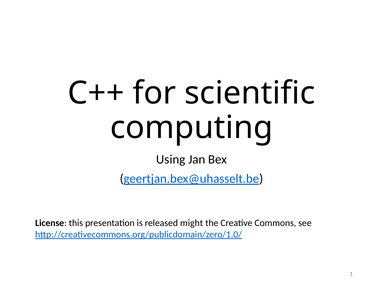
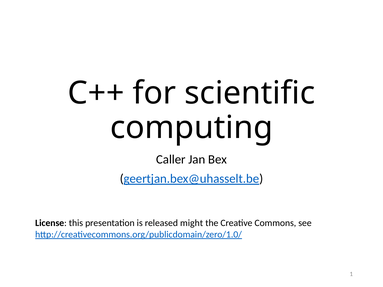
Using: Using -> Caller
